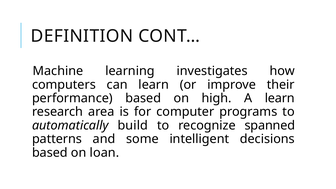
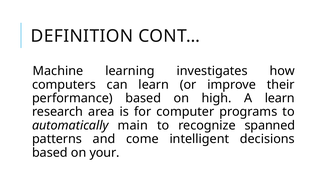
build: build -> main
some: some -> come
loan: loan -> your
